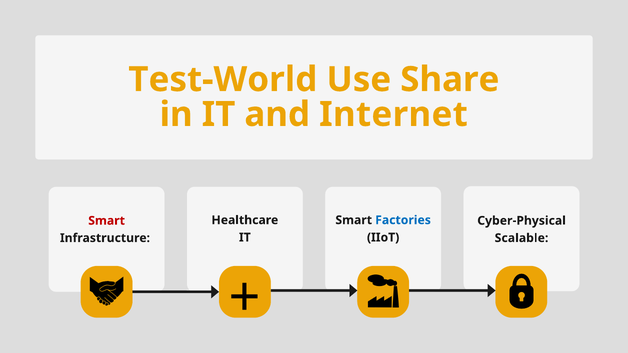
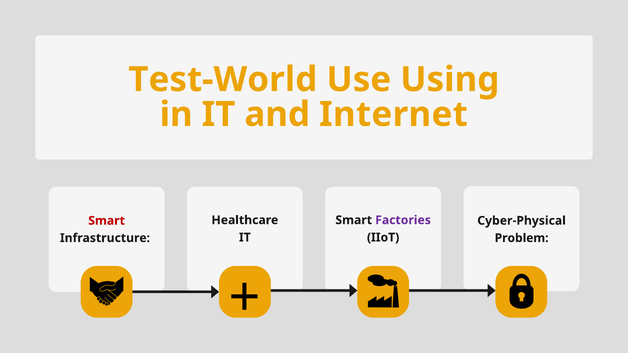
Share: Share -> Using
Factories colour: blue -> purple
Scalable: Scalable -> Problem
